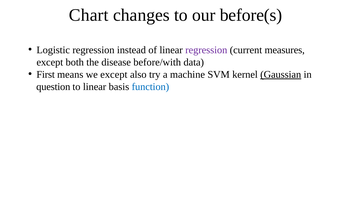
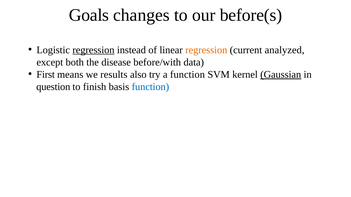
Chart: Chart -> Goals
regression at (93, 50) underline: none -> present
regression at (206, 50) colour: purple -> orange
measures: measures -> analyzed
we except: except -> results
a machine: machine -> function
to linear: linear -> finish
